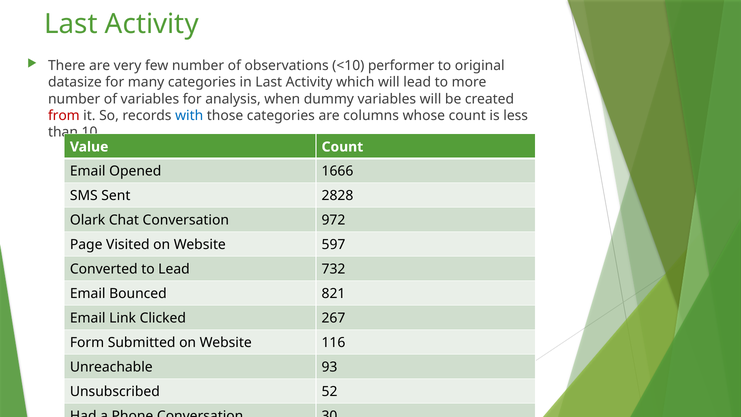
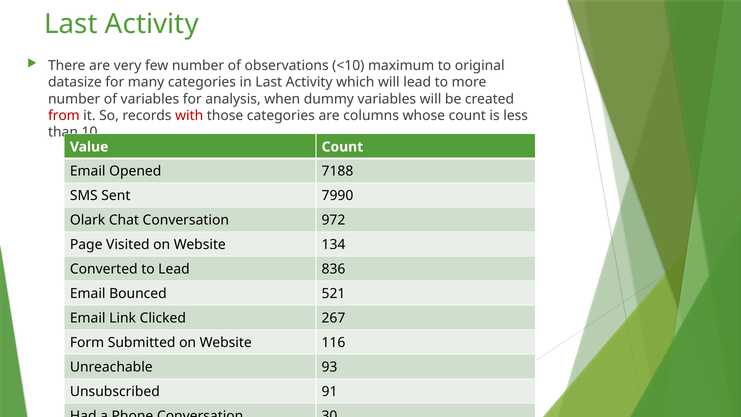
performer: performer -> maximum
with colour: blue -> red
1666: 1666 -> 7188
2828: 2828 -> 7990
597: 597 -> 134
732: 732 -> 836
821: 821 -> 521
52: 52 -> 91
